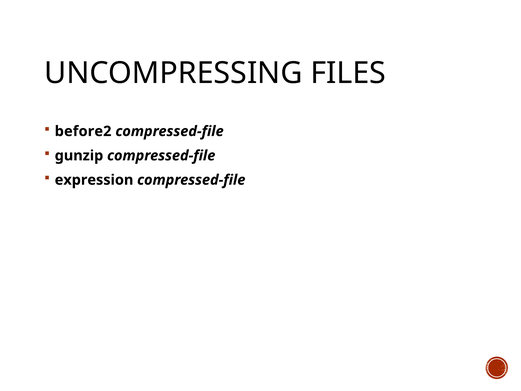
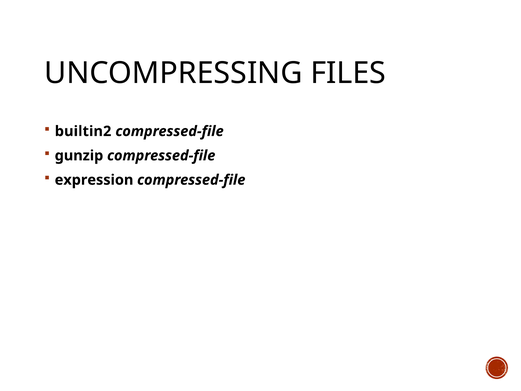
before2: before2 -> builtin2
